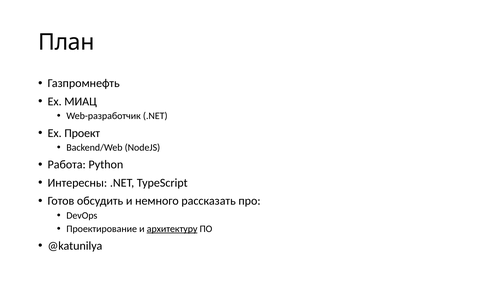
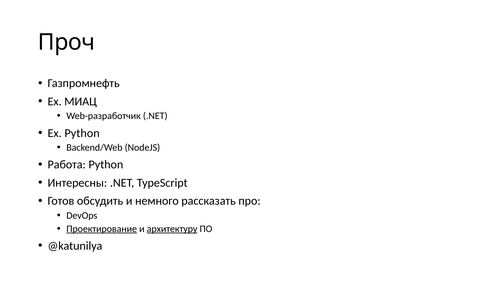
План: План -> Проч
Ex Проект: Проект -> Python
Проектирование underline: none -> present
